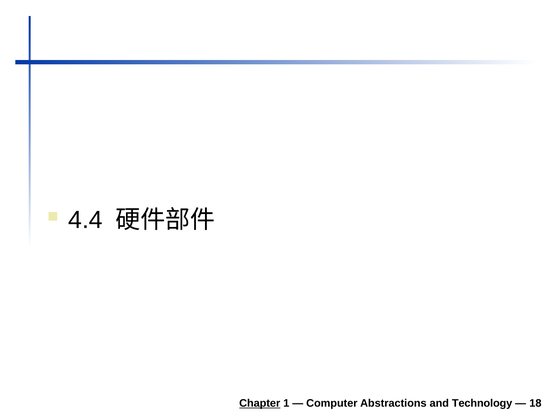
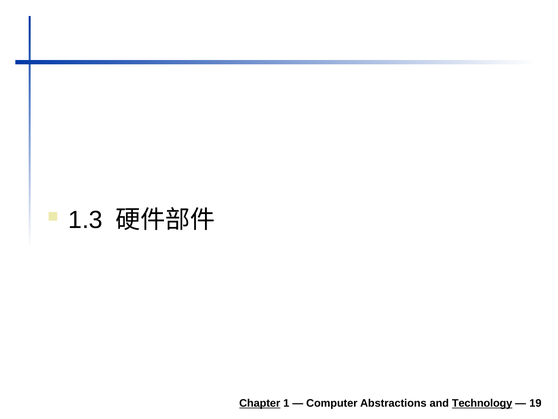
4.4: 4.4 -> 1.3
Technology underline: none -> present
18: 18 -> 19
